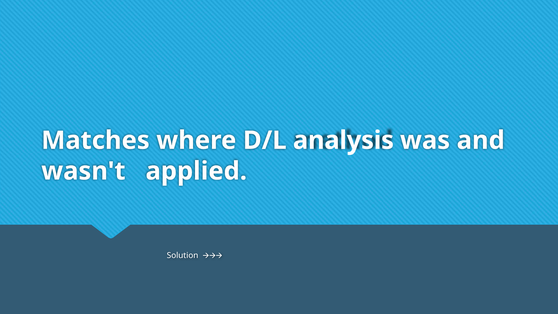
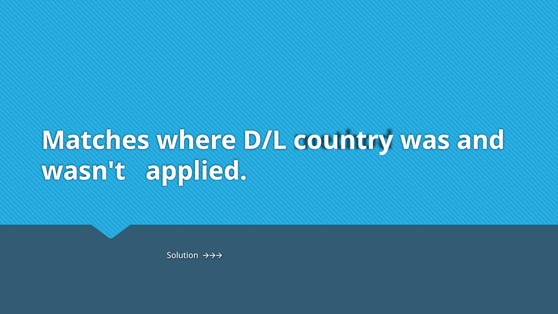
analysis: analysis -> country
